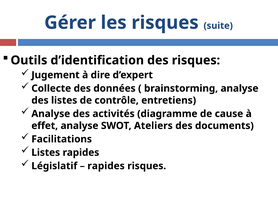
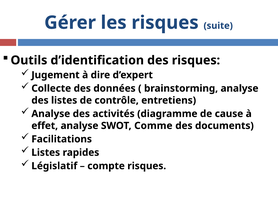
Ateliers: Ateliers -> Comme
rapides at (106, 166): rapides -> compte
